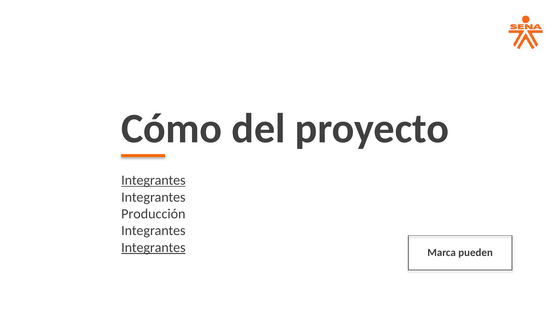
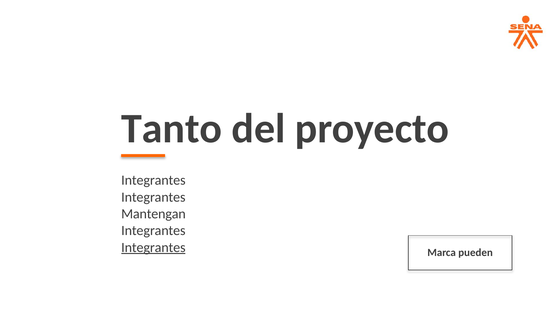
Cómo: Cómo -> Tanto
Integrantes at (153, 180) underline: present -> none
Producción: Producción -> Mantengan
